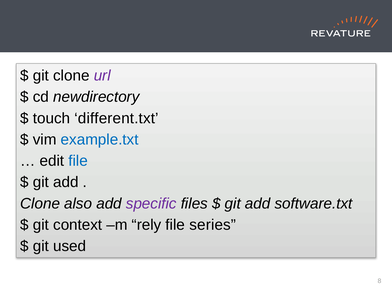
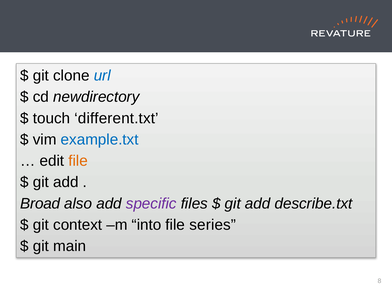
url colour: purple -> blue
file at (78, 161) colour: blue -> orange
Clone at (40, 204): Clone -> Broad
software.txt: software.txt -> describe.txt
rely: rely -> into
used: used -> main
